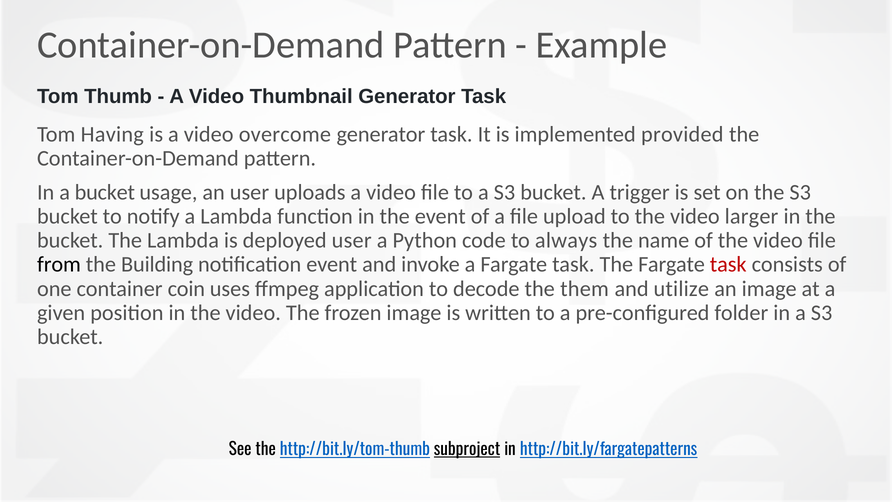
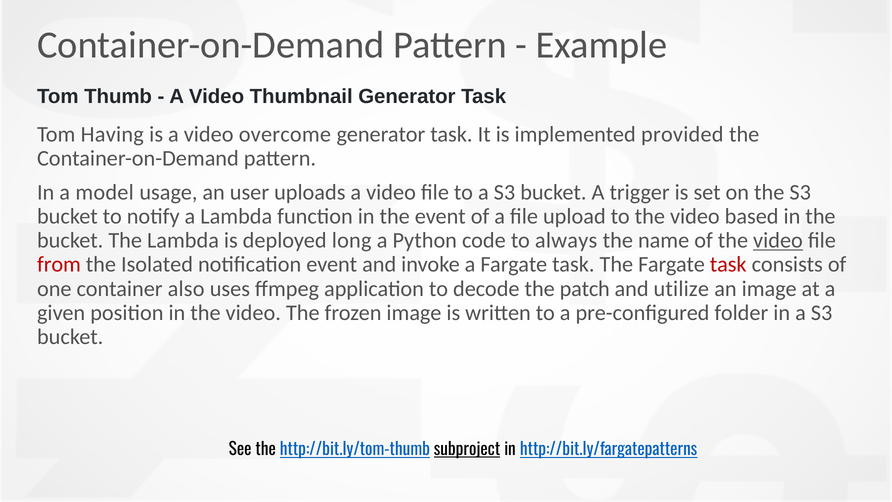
a bucket: bucket -> model
larger: larger -> based
deployed user: user -> long
video at (778, 240) underline: none -> present
from colour: black -> red
Building: Building -> Isolated
coin: coin -> also
them: them -> patch
